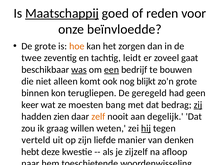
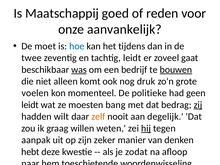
Maatschappij underline: present -> none
beïnvloedde: beïnvloedde -> aanvankelijk
De grote: grote -> moet
hoe colour: orange -> blue
zorgen: zorgen -> tijdens
een underline: present -> none
bouwen underline: none -> present
blijkt: blijkt -> druk
binnen: binnen -> voelen
terugliepen: terugliepen -> momenteel
De geregeld: geregeld -> politieke
keer at (30, 105): keer -> leidt
zien: zien -> wilt
verteld: verteld -> aanpak
liefde: liefde -> zeker
je zijzelf: zijzelf -> zodat
